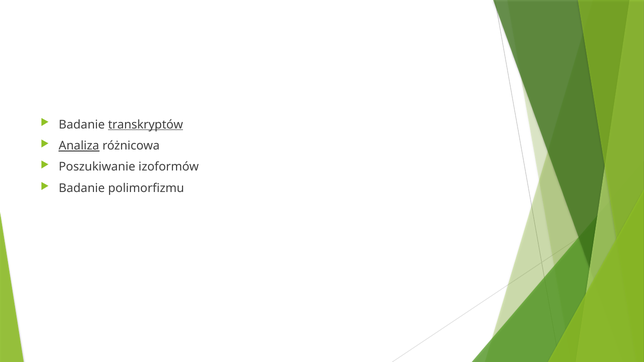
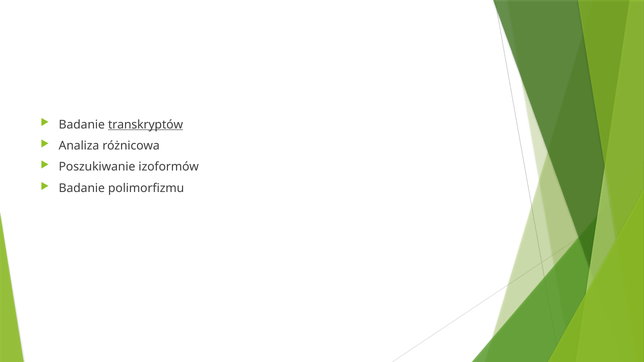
Analiza underline: present -> none
